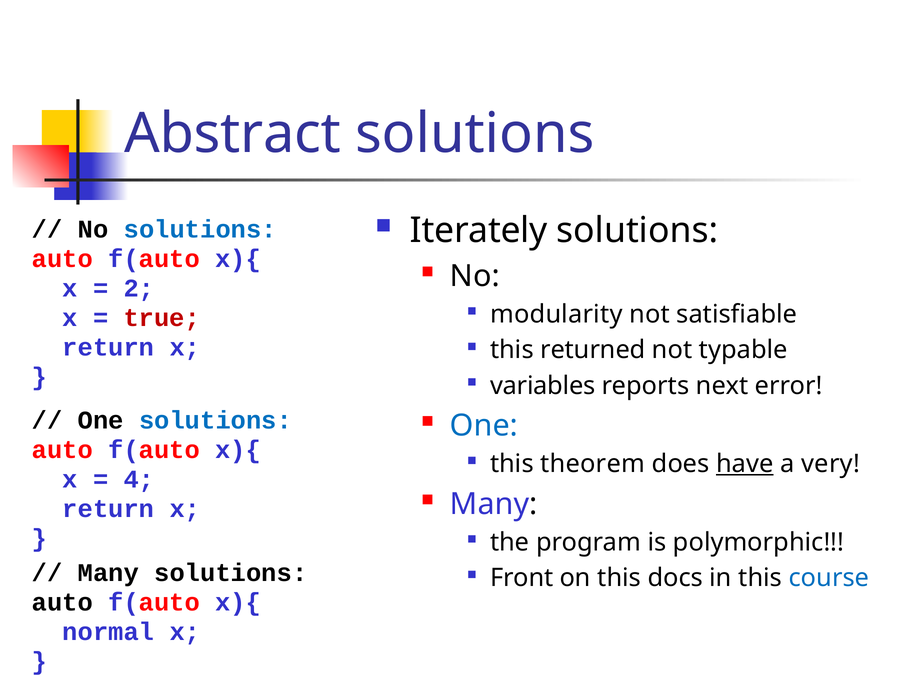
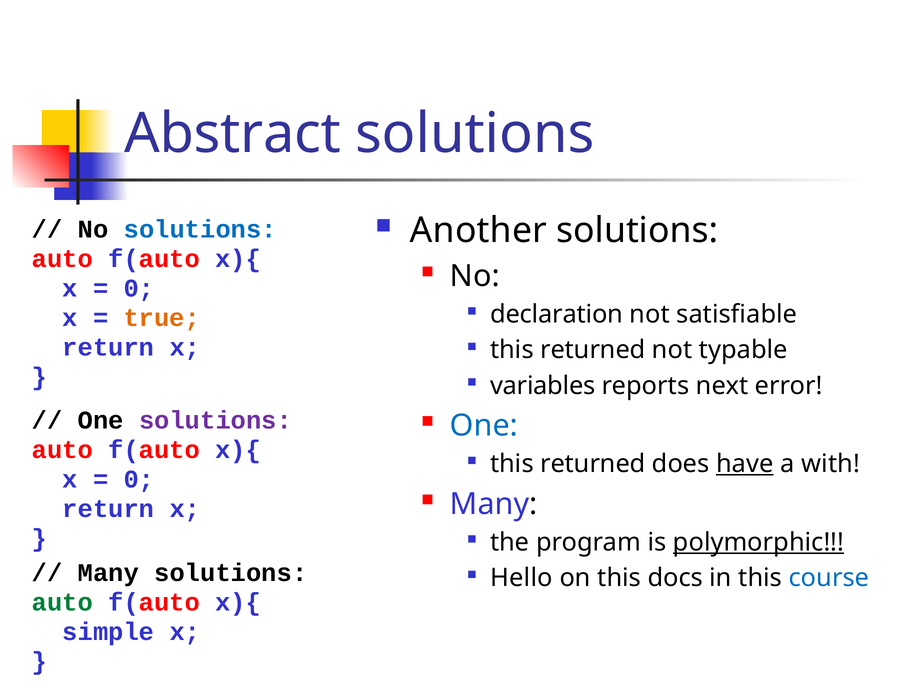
Iterately: Iterately -> Another
2 at (139, 288): 2 -> 0
modularity: modularity -> declaration
true colour: red -> orange
solutions at (216, 420) colour: blue -> purple
theorem at (593, 464): theorem -> returned
very: very -> with
4 at (139, 479): 4 -> 0
polymorphic underline: none -> present
Front: Front -> Hello
auto at (62, 602) colour: black -> green
normal: normal -> simple
